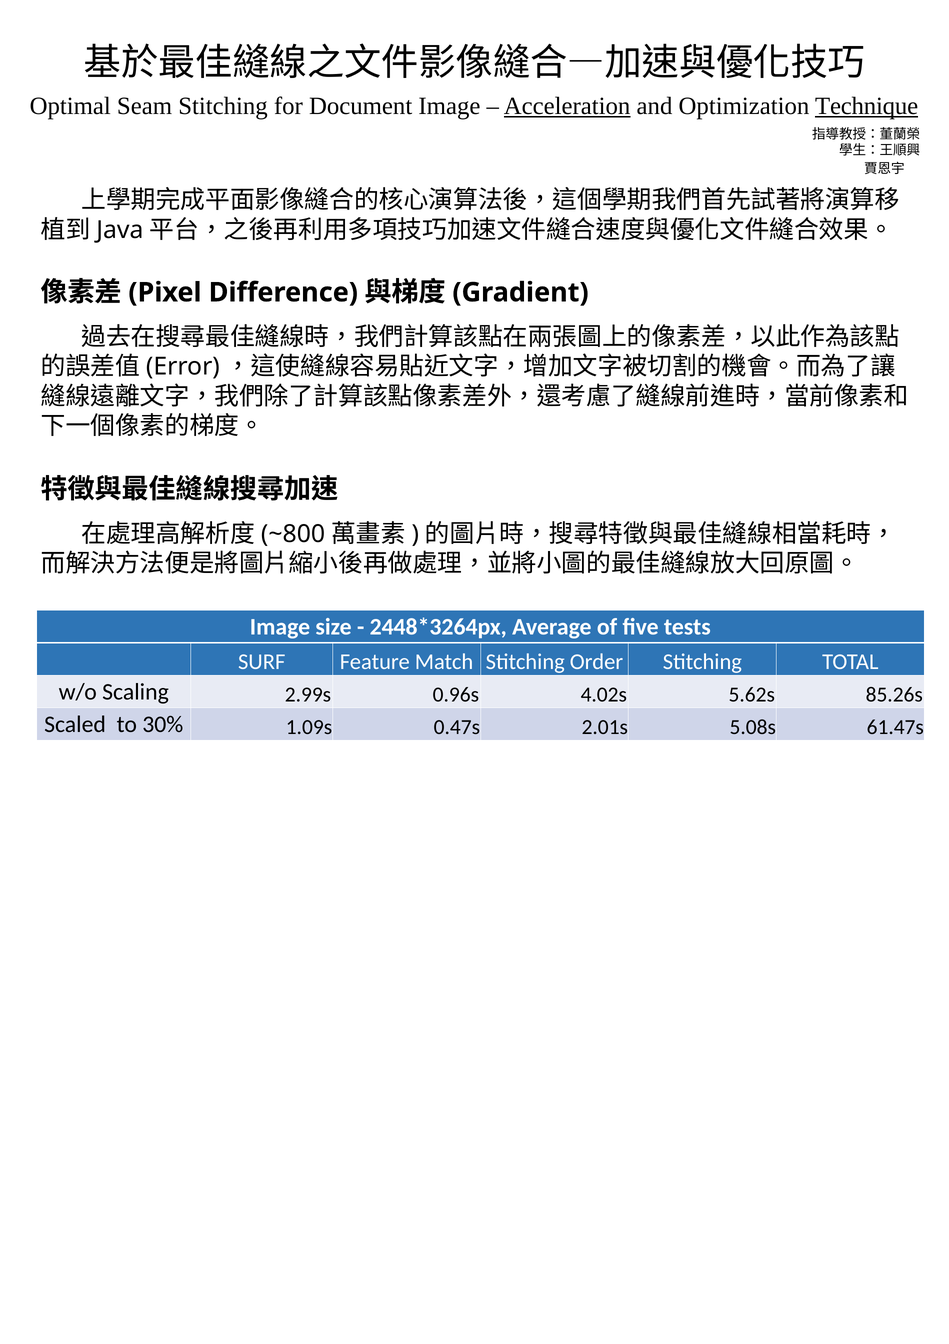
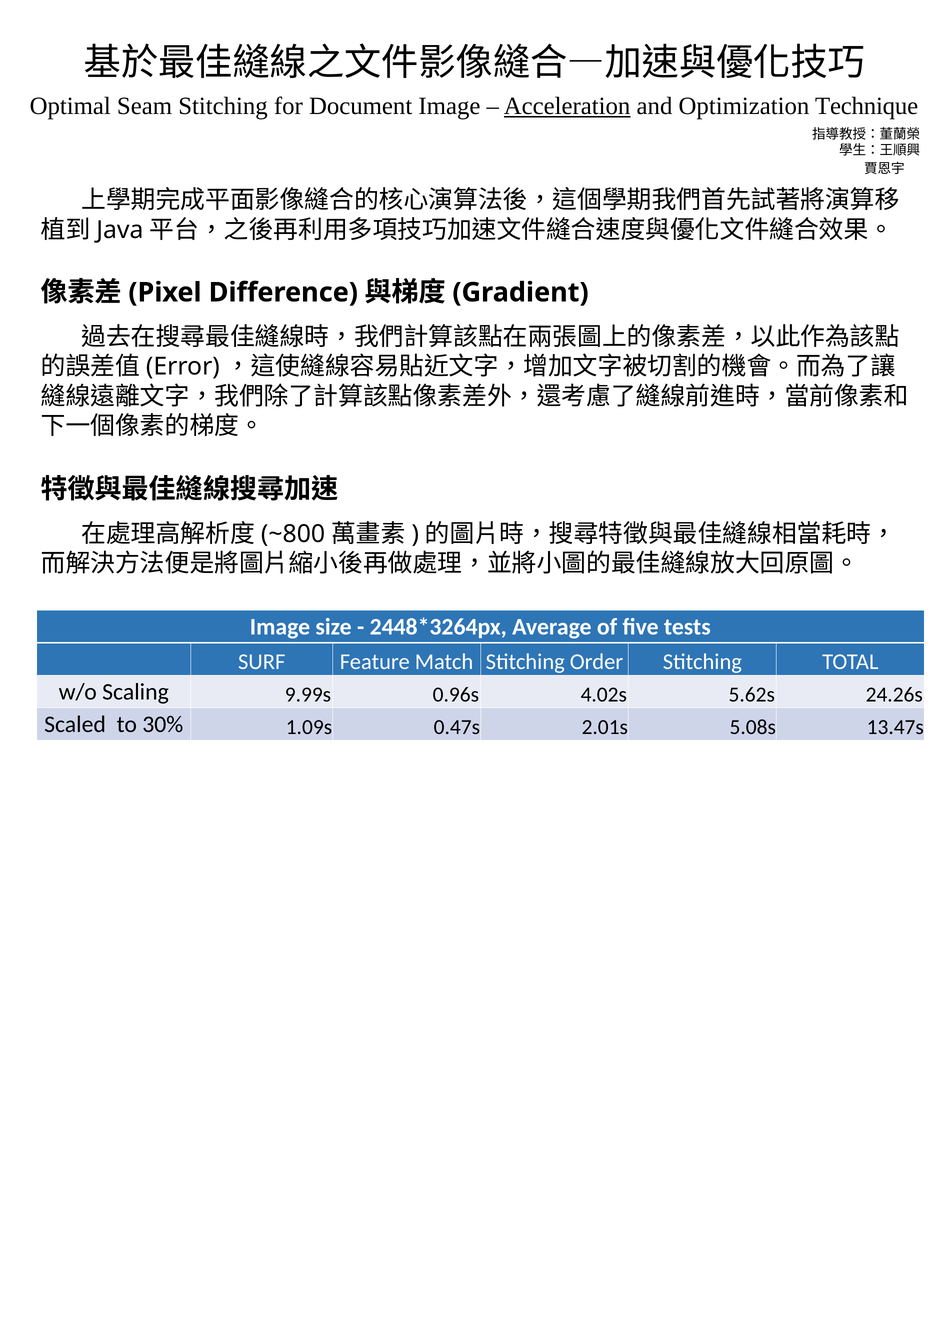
Technique underline: present -> none
2.99s: 2.99s -> 9.99s
85.26s: 85.26s -> 24.26s
61.47s: 61.47s -> 13.47s
